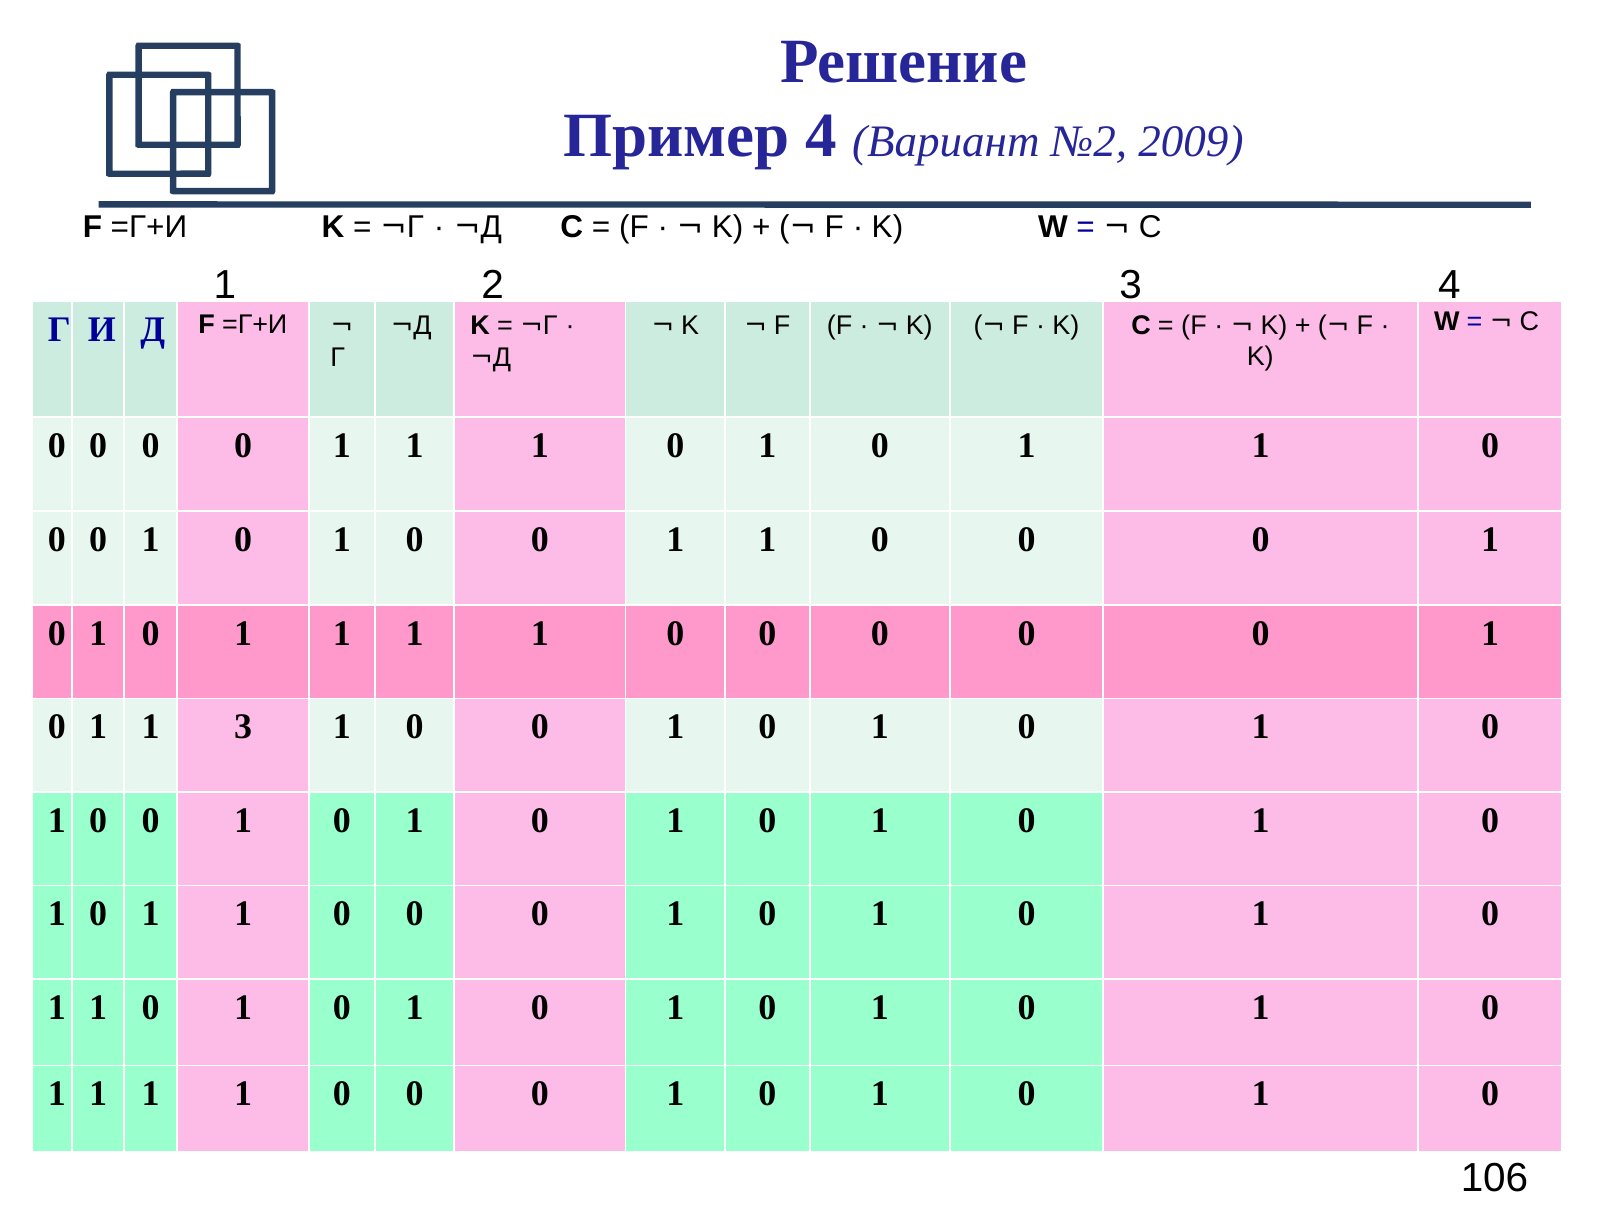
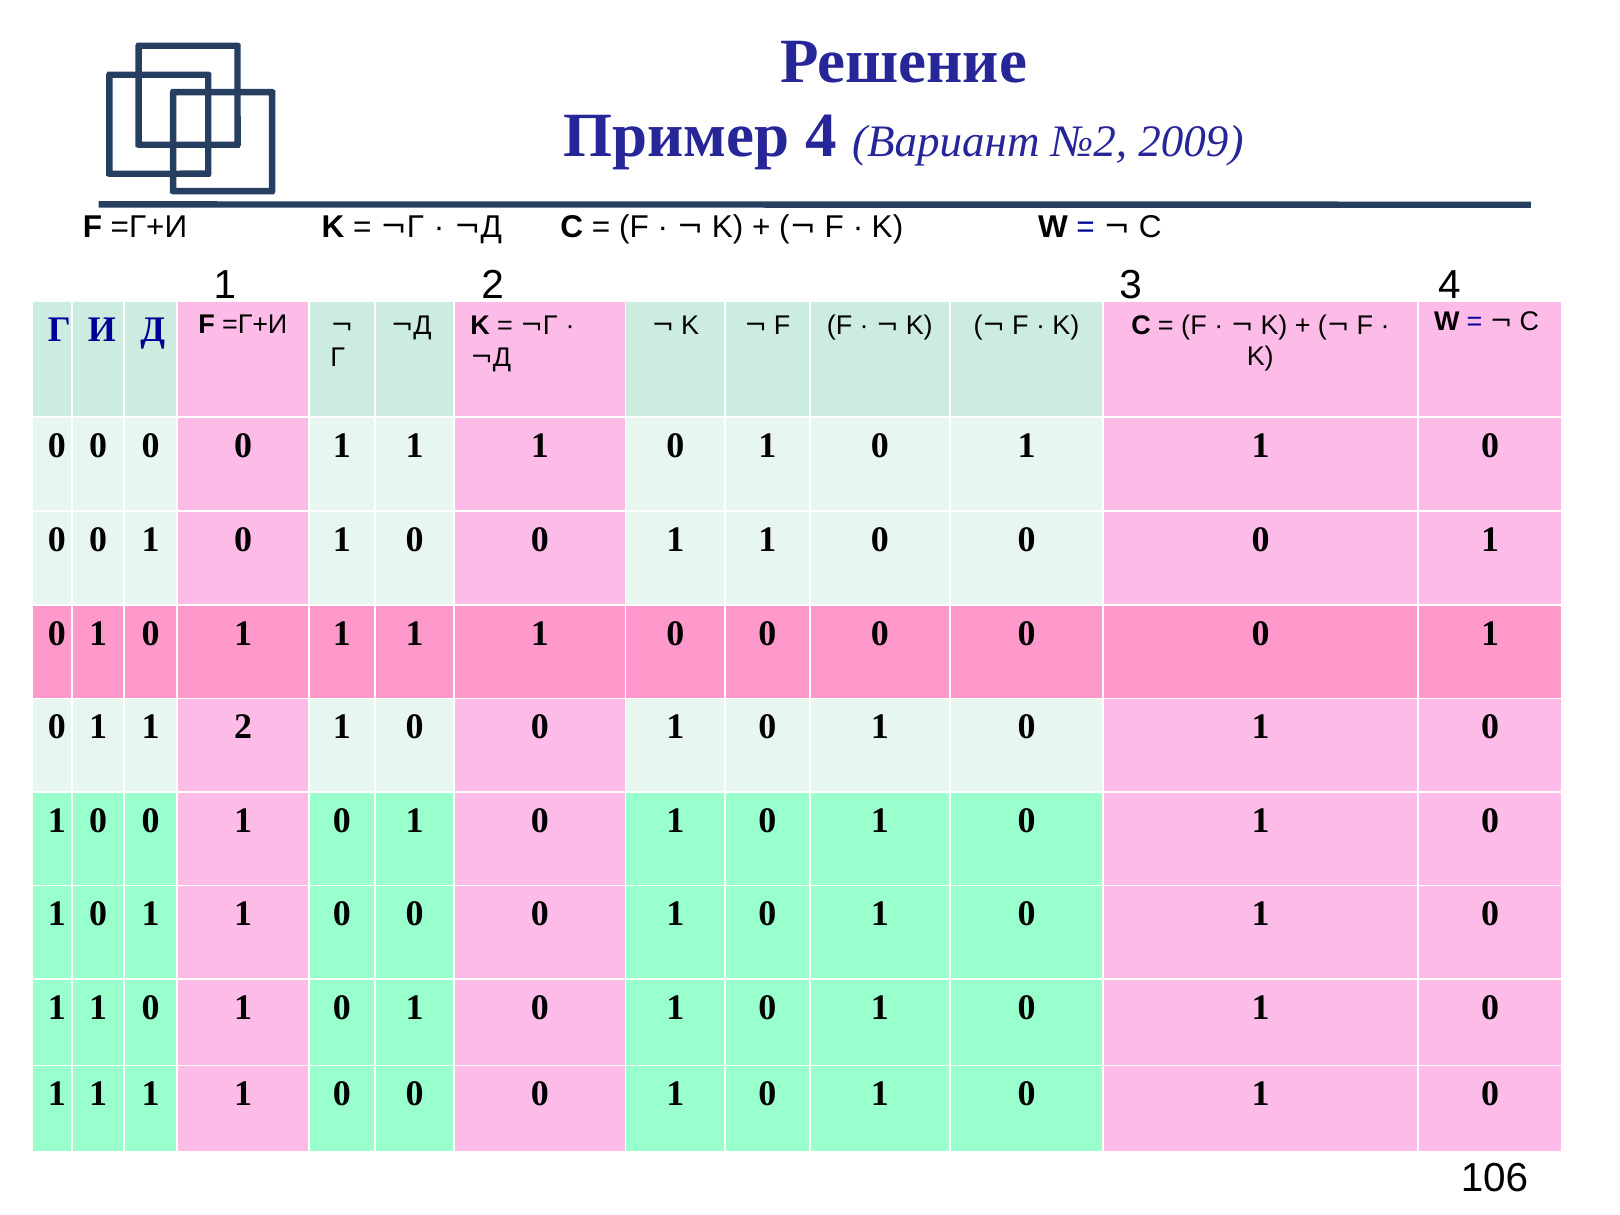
1 1 3: 3 -> 2
